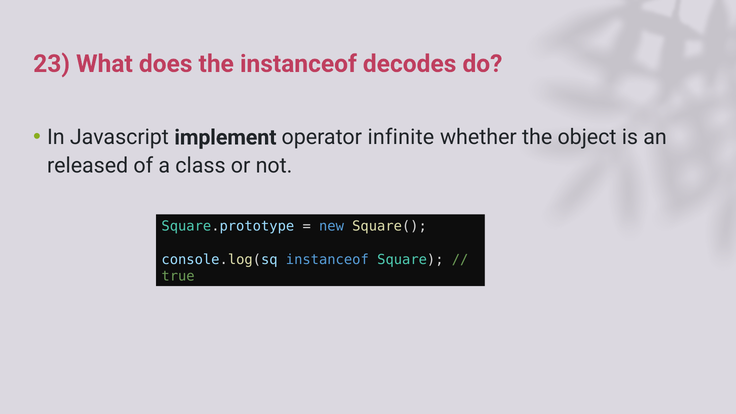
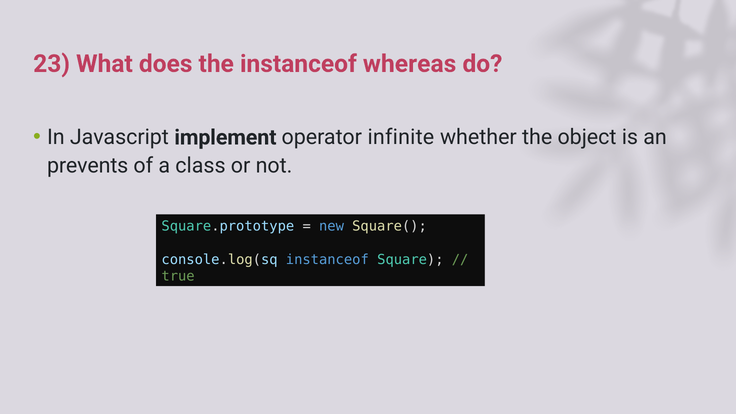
decodes: decodes -> whereas
released: released -> prevents
